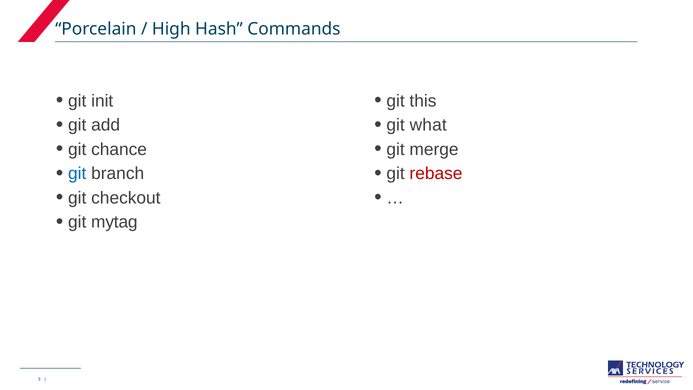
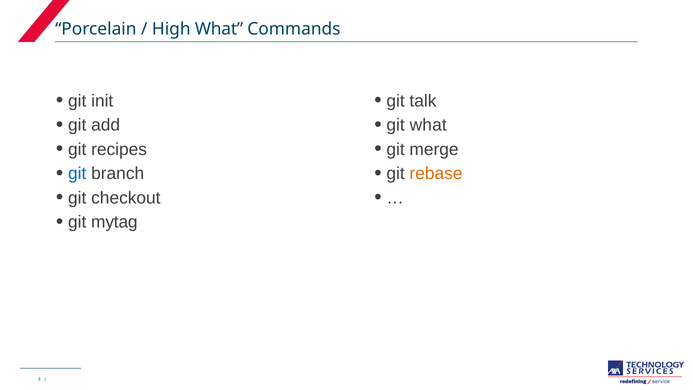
High Hash: Hash -> What
this: this -> talk
chance: chance -> recipes
rebase colour: red -> orange
